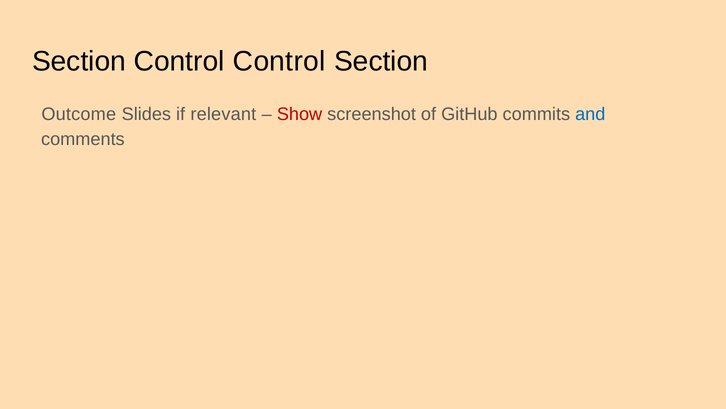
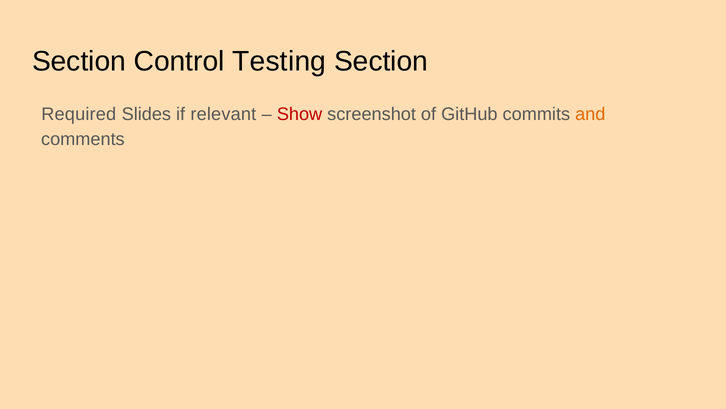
Control Control: Control -> Testing
Outcome: Outcome -> Required
and colour: blue -> orange
